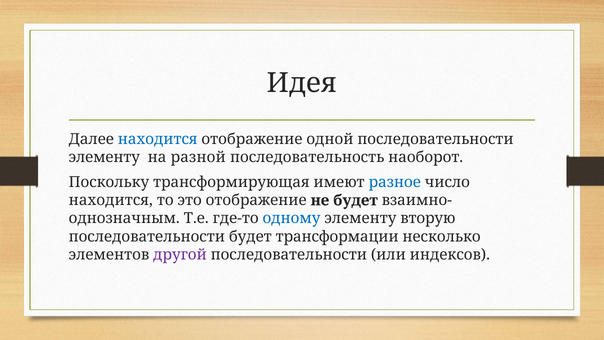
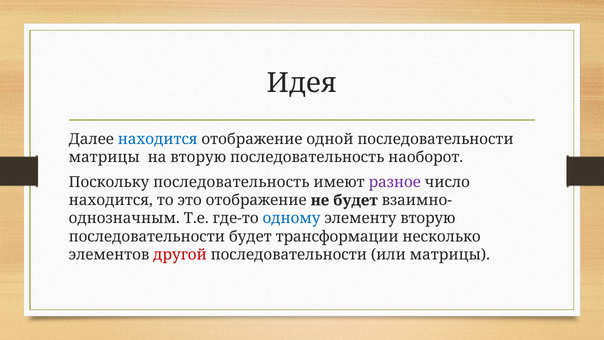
элементу at (104, 157): элементу -> матрицы
на разной: разной -> вторую
Поскольку трансформирующая: трансформирующая -> последовательность
разное colour: blue -> purple
другой colour: purple -> red
или индексов: индексов -> матрицы
